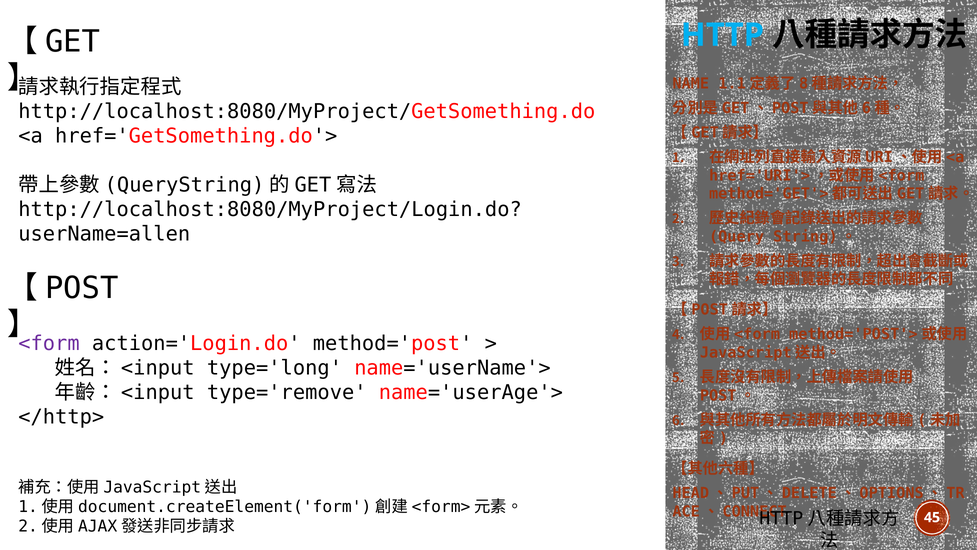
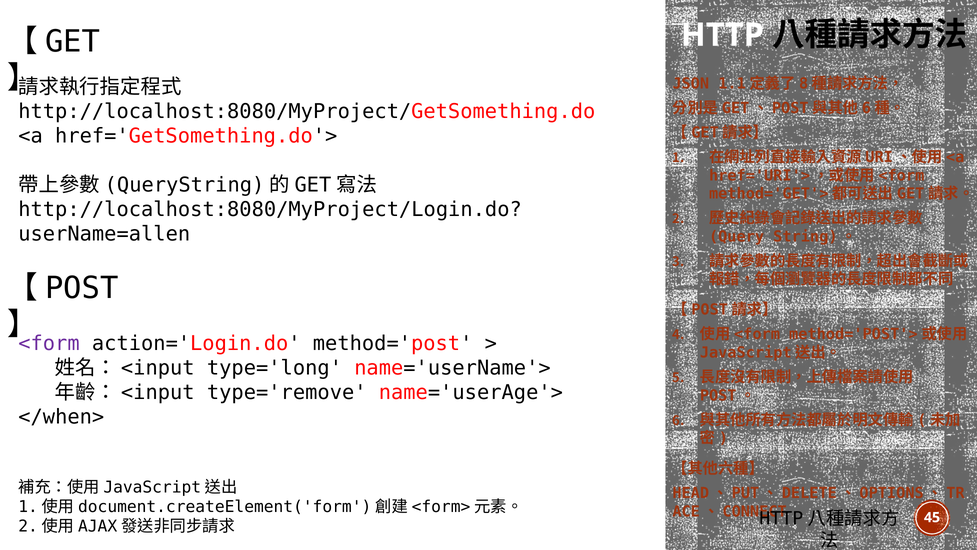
HTTP colour: light blue -> white
NAME: NAME -> JSON
</http>: </http> -> </when>
